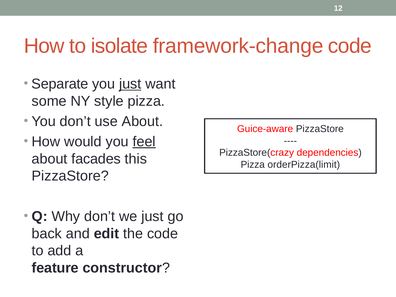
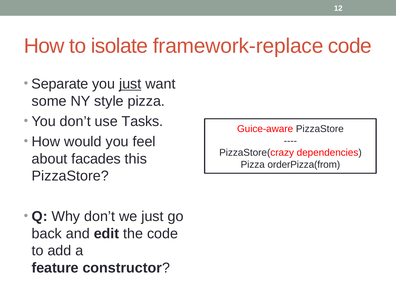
framework-change: framework-change -> framework-replace
use About: About -> Tasks
feel underline: present -> none
orderPizza(limit: orderPizza(limit -> orderPizza(from
